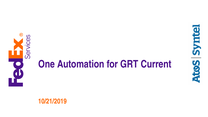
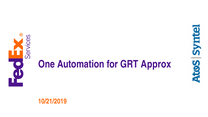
Current: Current -> Approx
